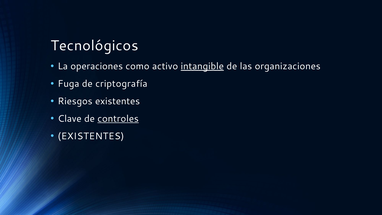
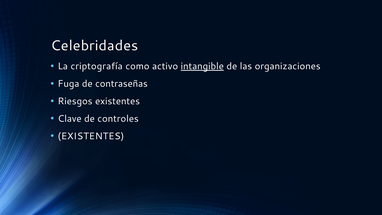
Tecnológicos: Tecnológicos -> Celebridades
operaciones: operaciones -> criptografía
criptografía: criptografía -> contraseñas
controles underline: present -> none
